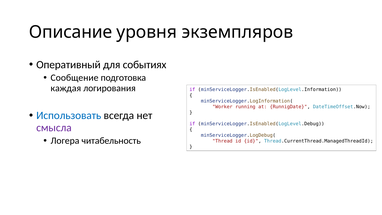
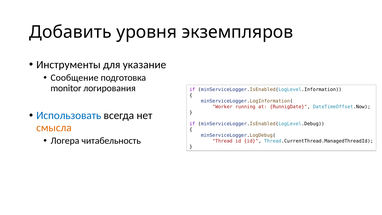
Описание: Описание -> Добавить
Оперативный: Оперативный -> Инструменты
событиях: событиях -> указание
каждая: каждая -> monitor
смысла colour: purple -> orange
